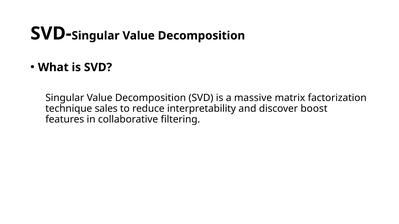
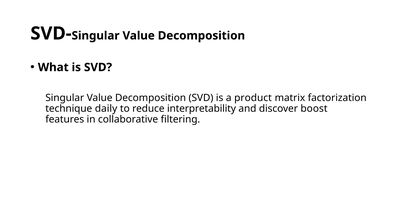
massive: massive -> product
sales: sales -> daily
